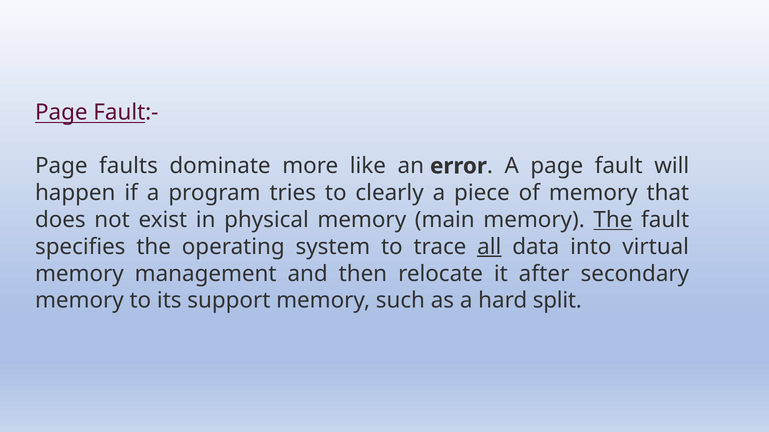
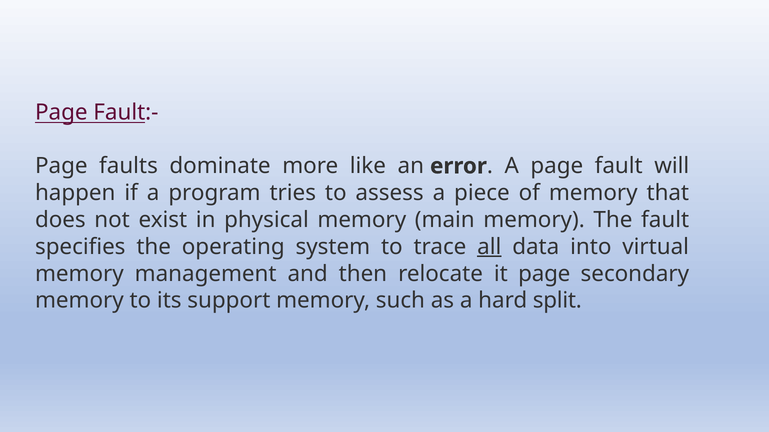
clearly: clearly -> assess
The at (613, 220) underline: present -> none
it after: after -> page
